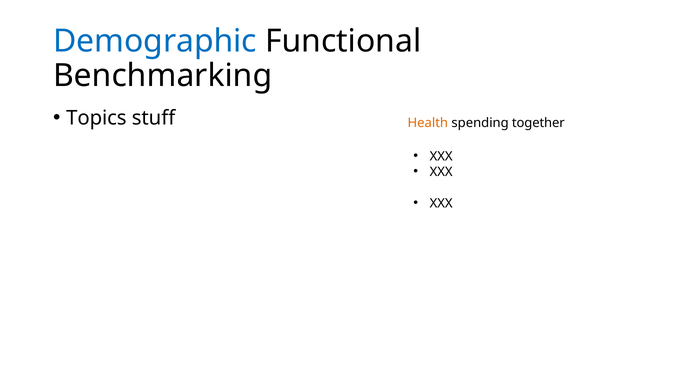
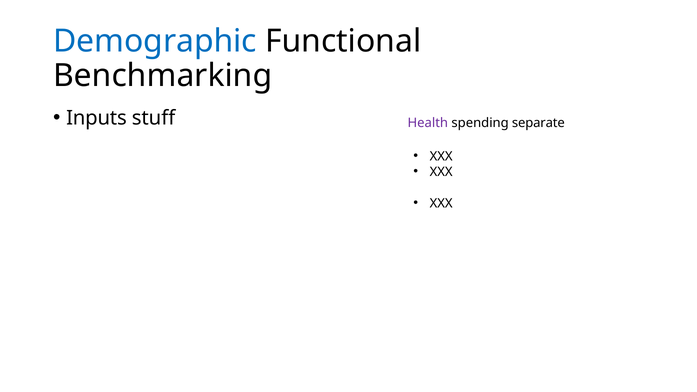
Topics: Topics -> Inputs
Health colour: orange -> purple
together: together -> separate
